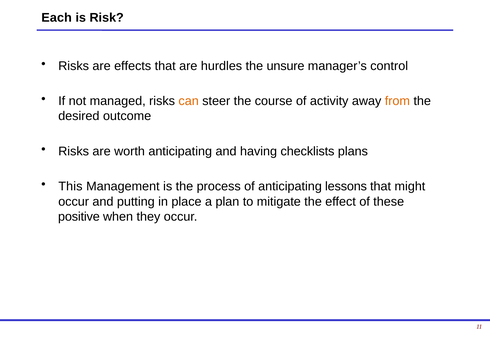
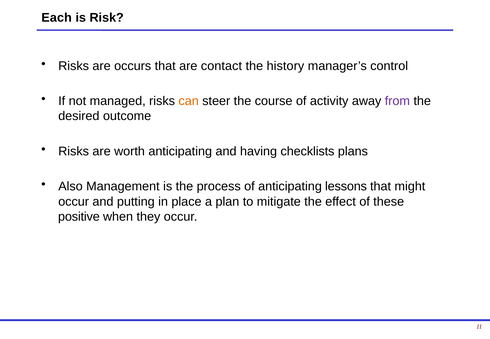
effects: effects -> occurs
hurdles: hurdles -> contact
unsure: unsure -> history
from colour: orange -> purple
This: This -> Also
